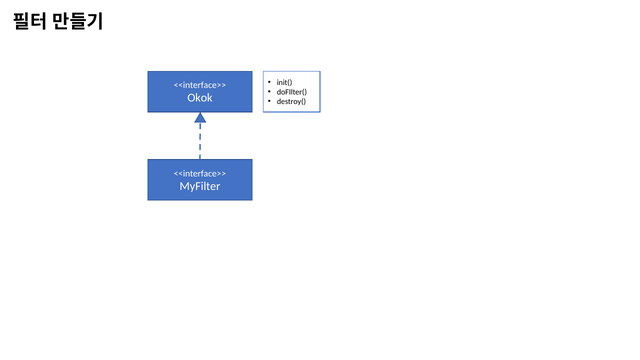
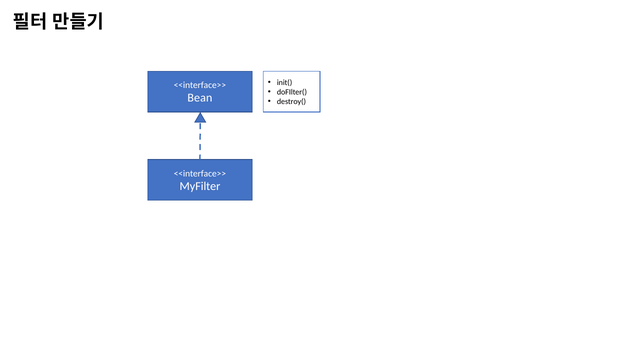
Okok: Okok -> Bean
